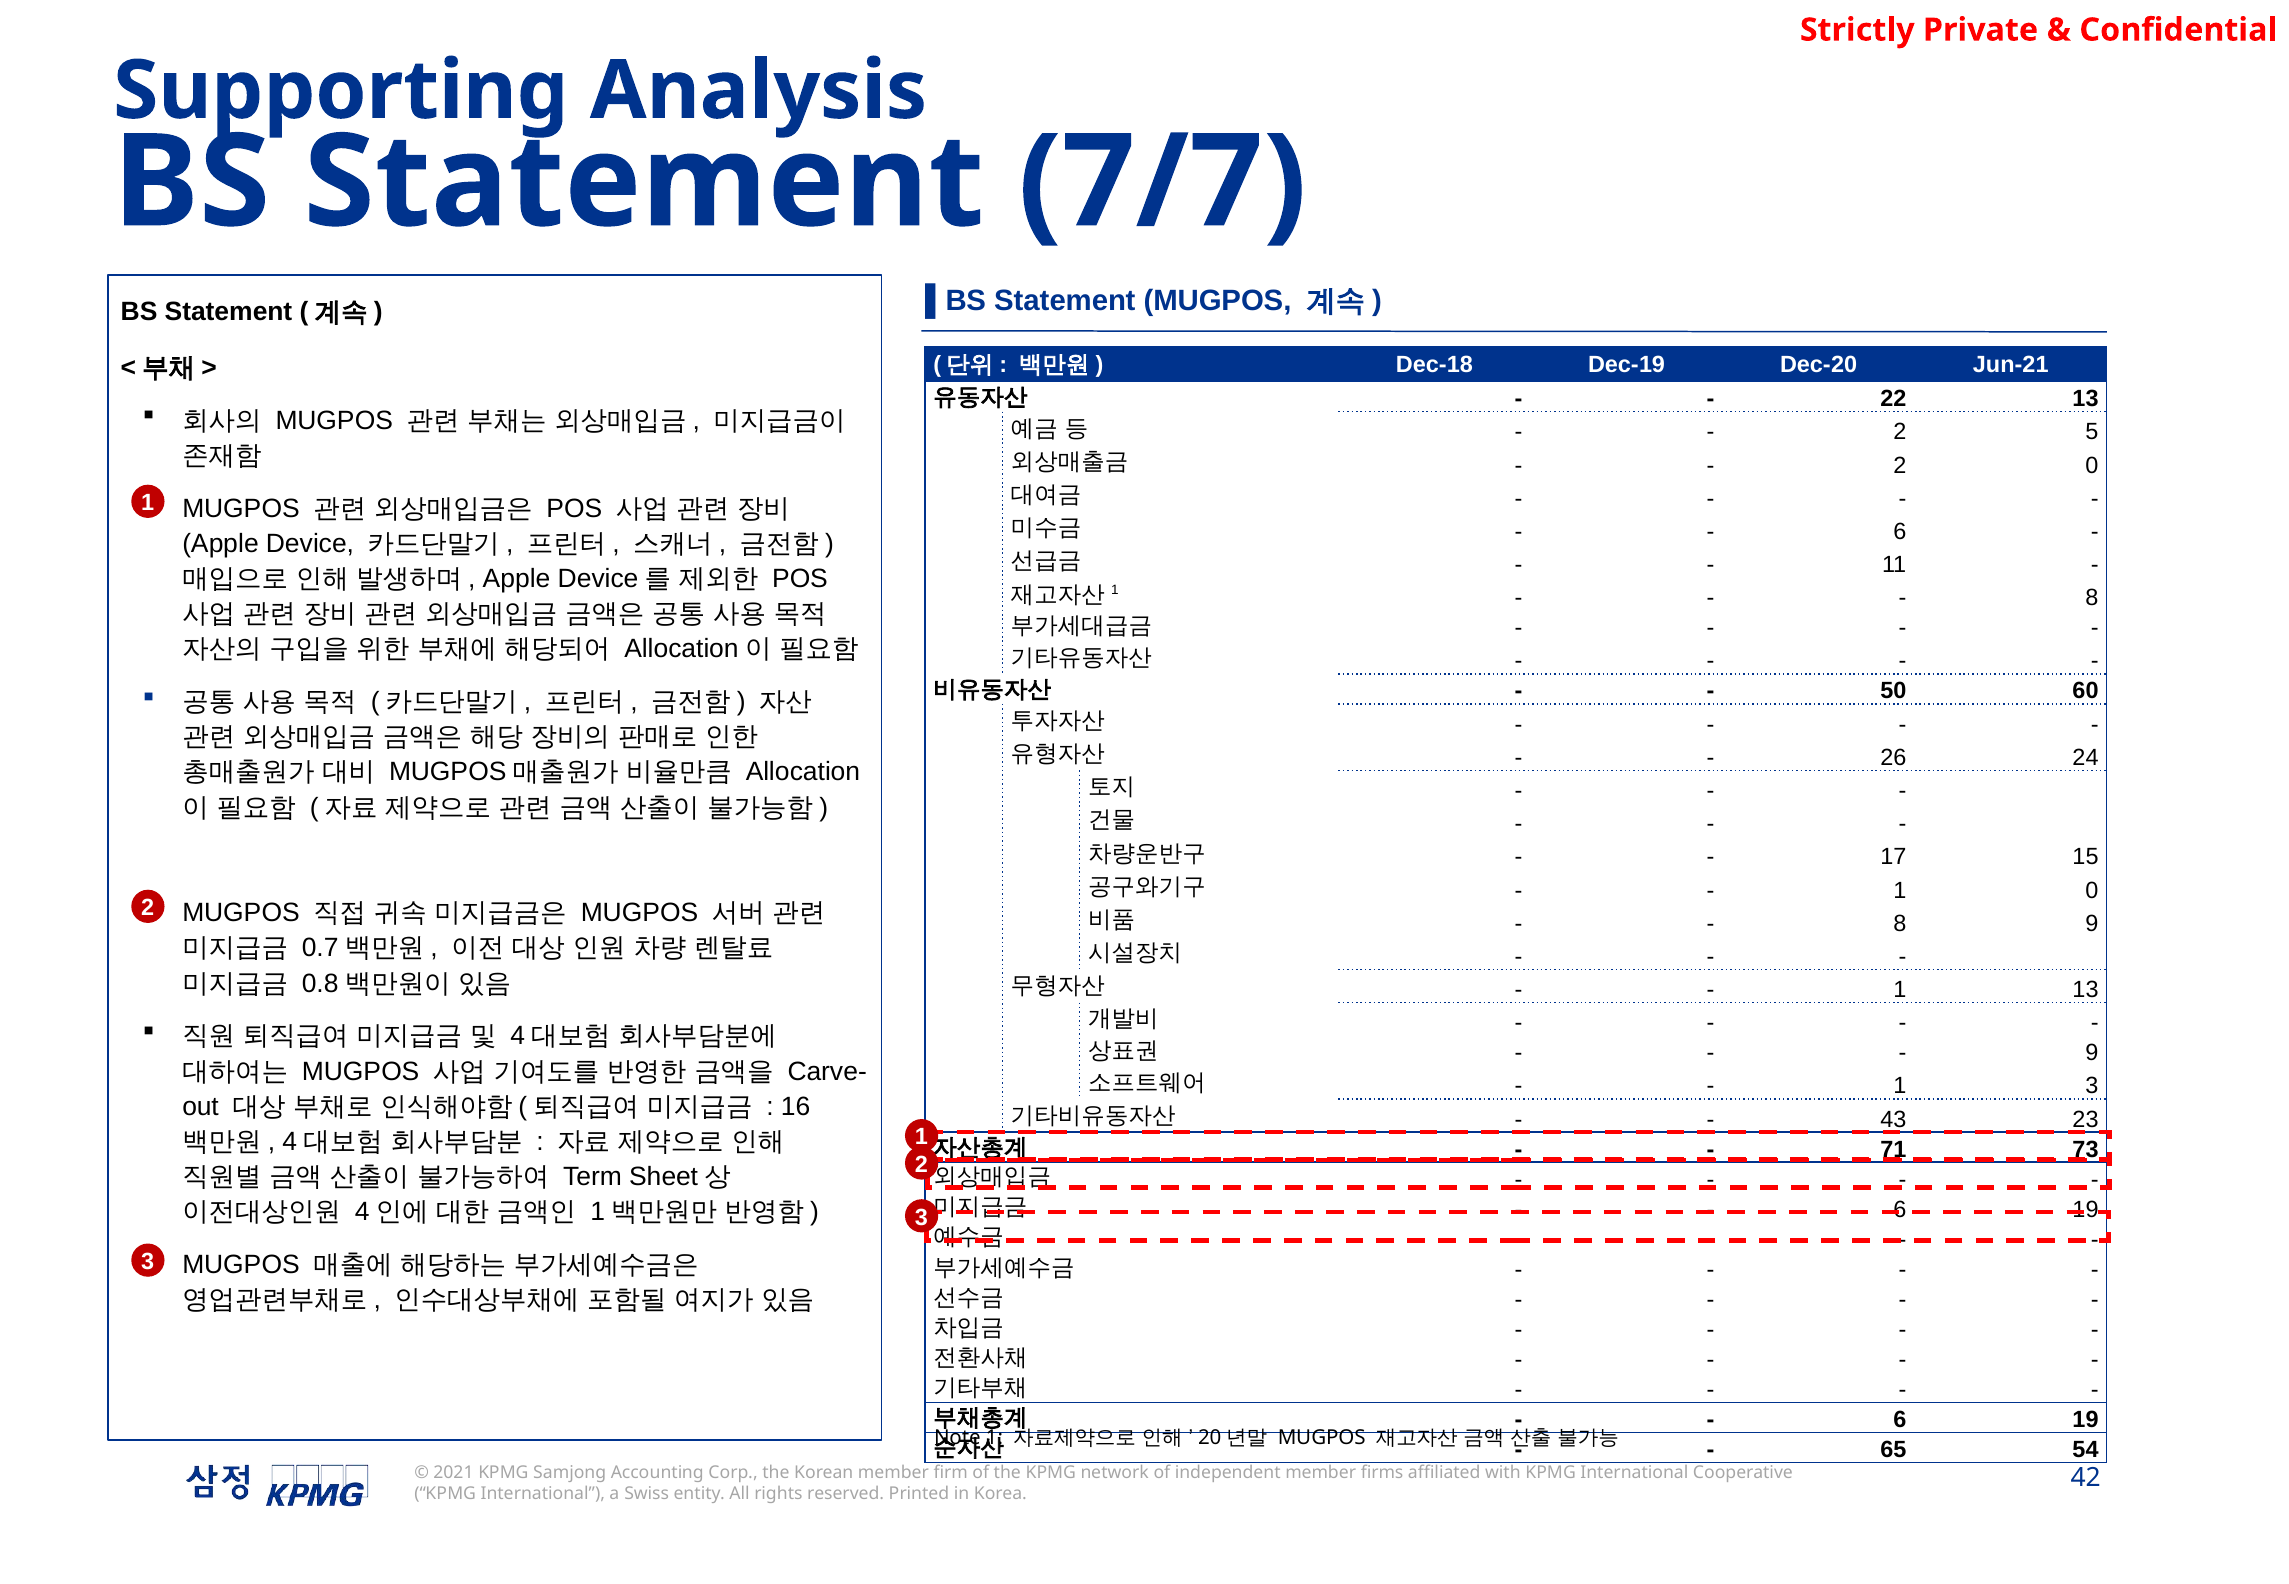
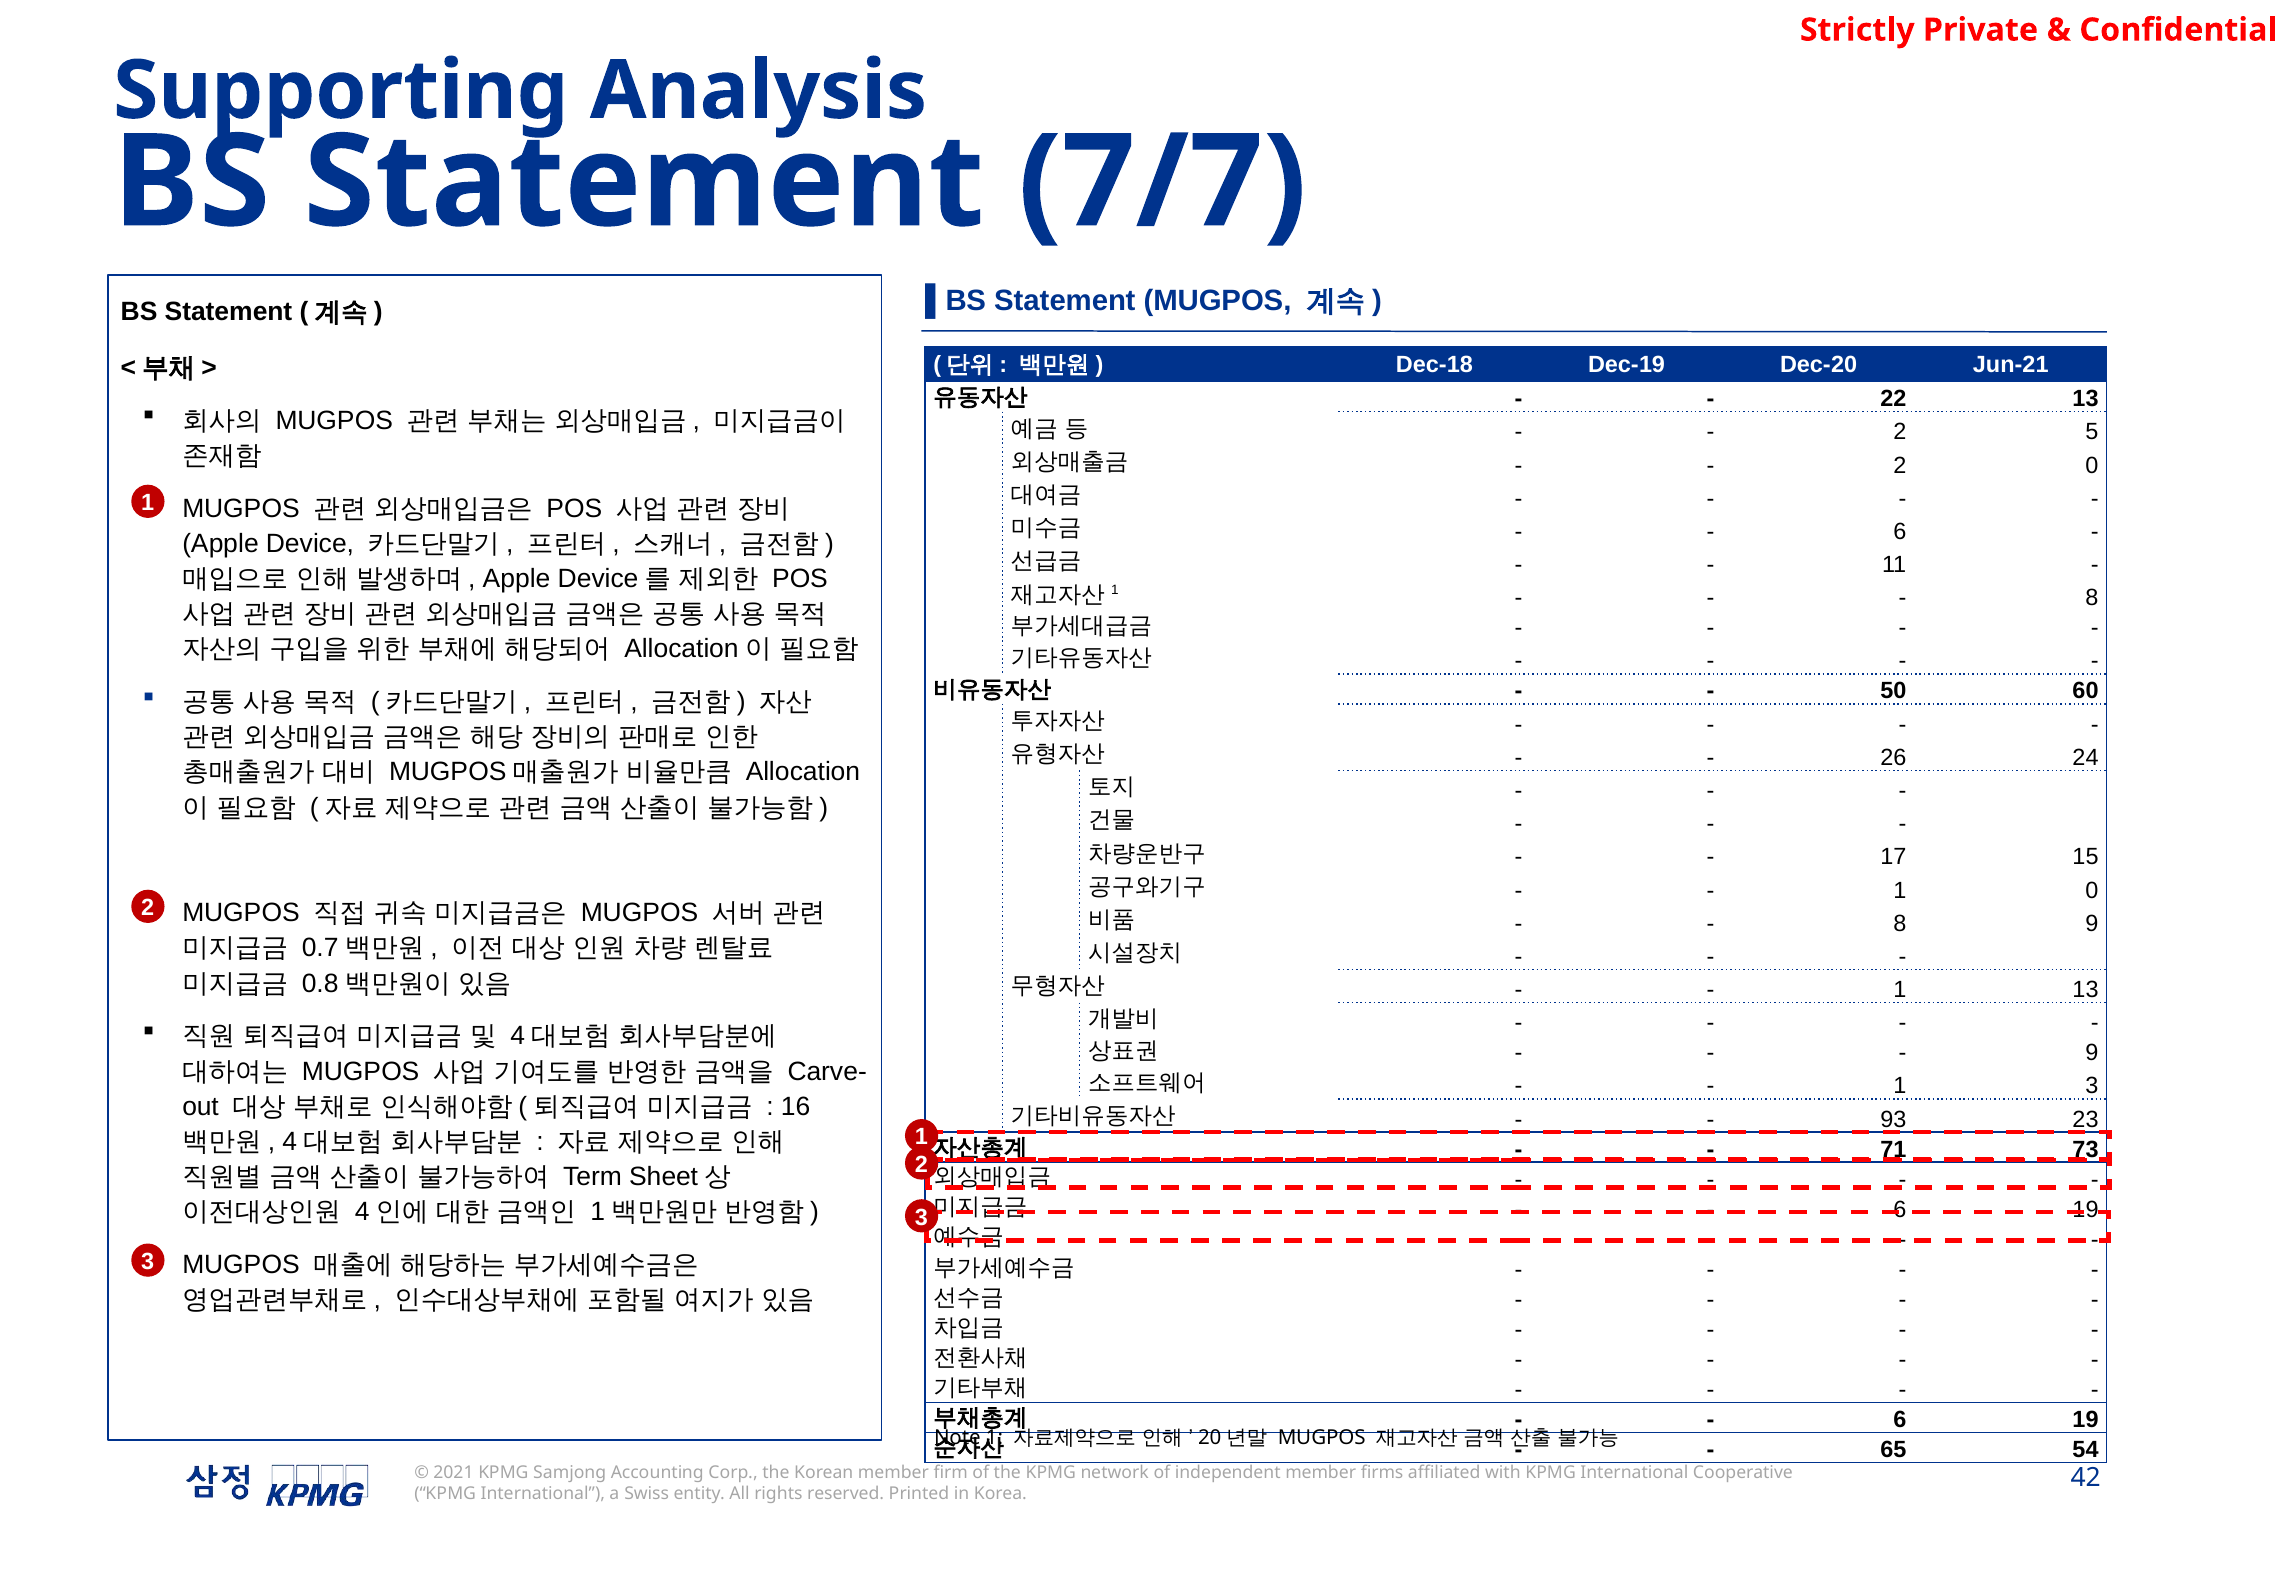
43: 43 -> 93
